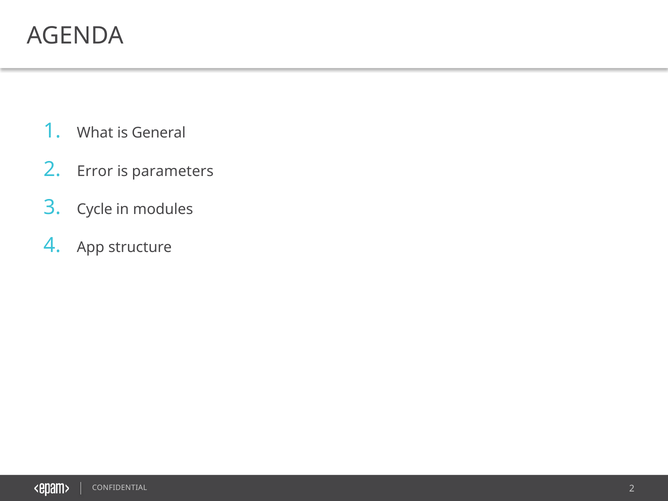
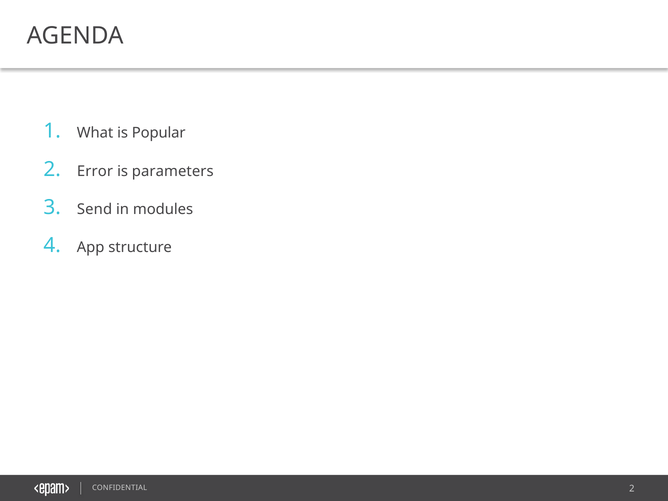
General: General -> Popular
Cycle: Cycle -> Send
